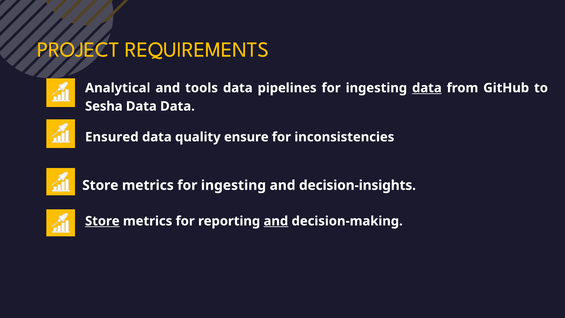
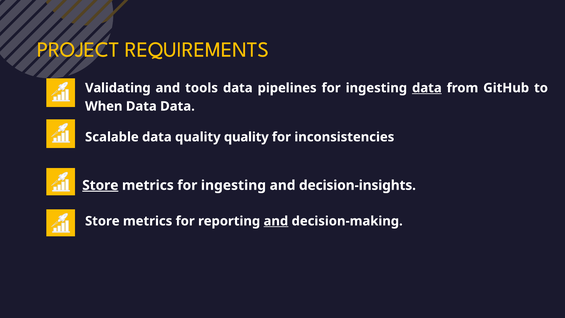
Analytical: Analytical -> Validating
Sesha: Sesha -> When
Ensured: Ensured -> Scalable
quality ensure: ensure -> quality
Store at (100, 185) underline: none -> present
Store at (102, 221) underline: present -> none
